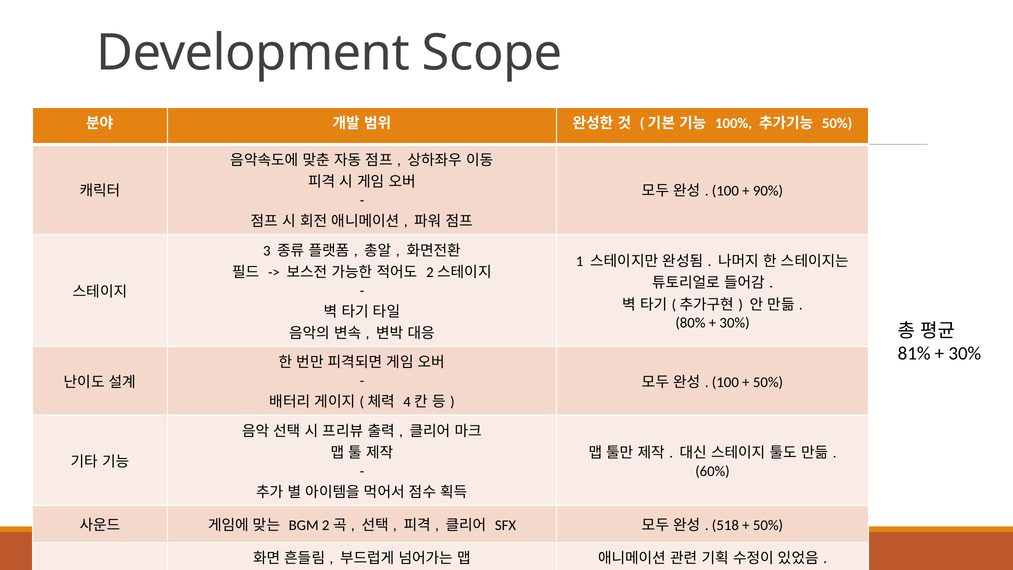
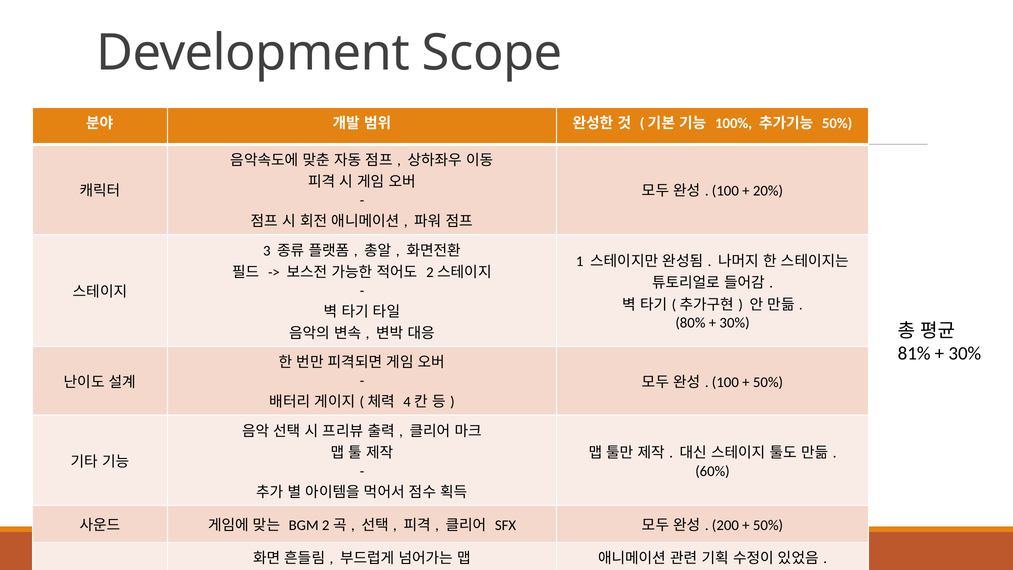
90%: 90% -> 20%
518: 518 -> 200
